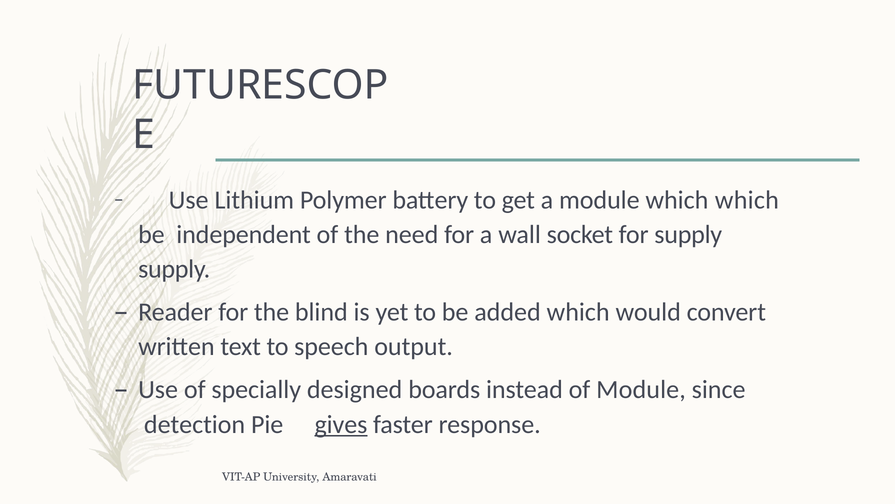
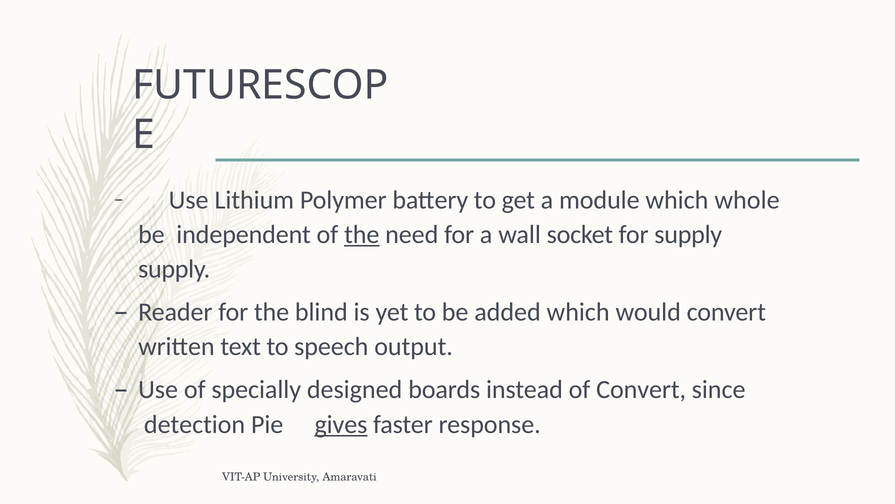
which which: which -> whole
the at (362, 234) underline: none -> present
of Module: Module -> Convert
